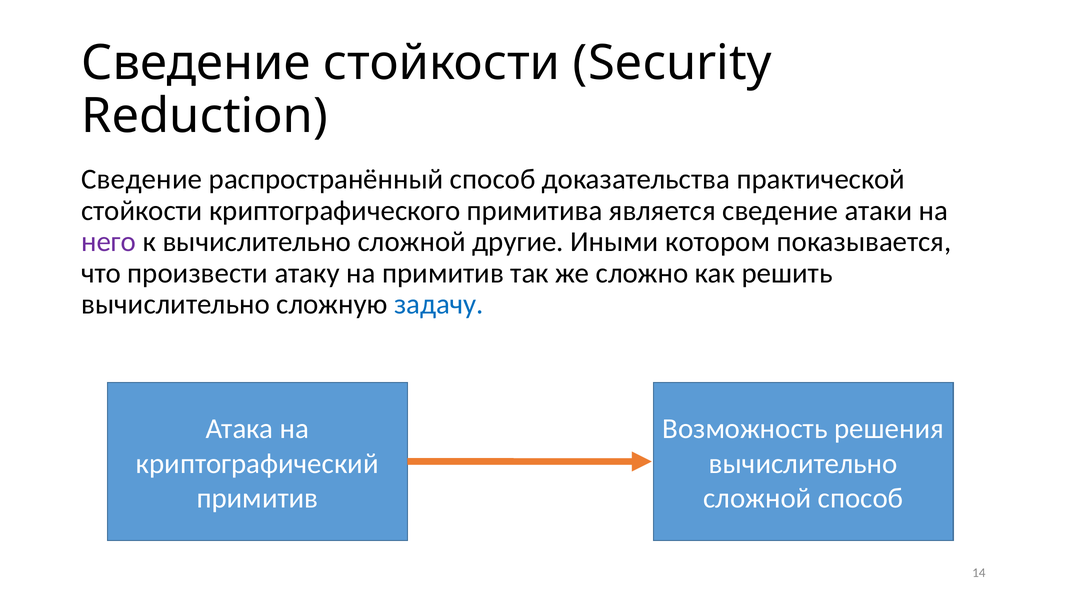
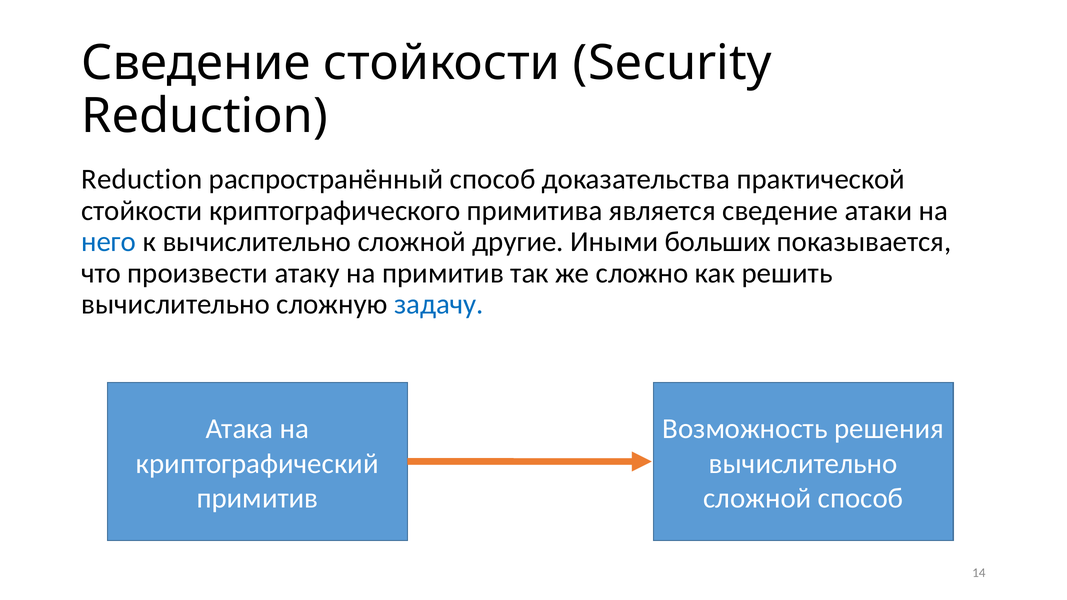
Сведение at (142, 179): Сведение -> Reduction
него colour: purple -> blue
котором: котором -> больших
